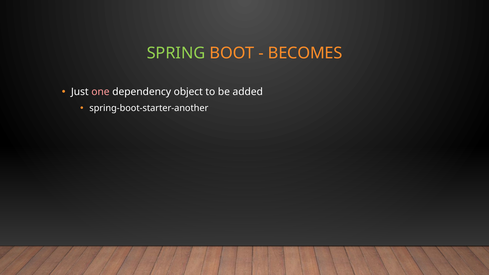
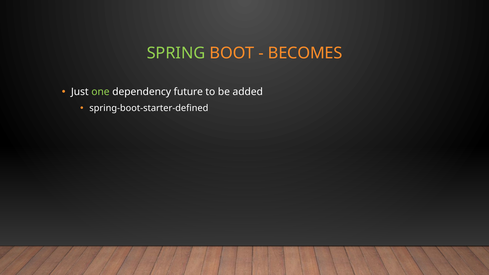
one colour: pink -> light green
object: object -> future
spring-boot-starter-another: spring-boot-starter-another -> spring-boot-starter-defined
